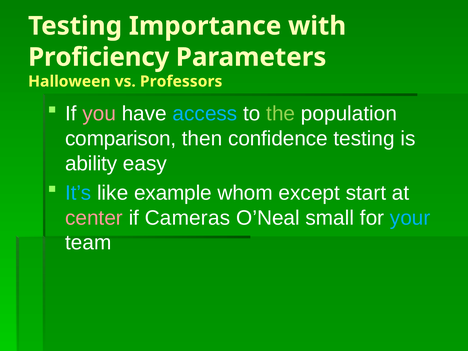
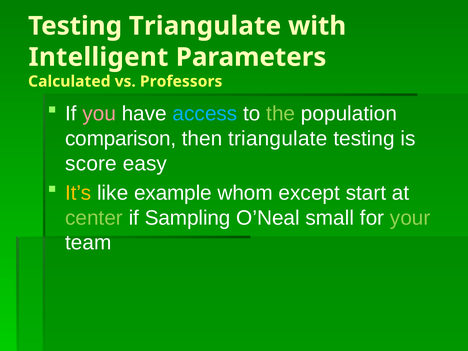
Testing Importance: Importance -> Triangulate
Proficiency: Proficiency -> Intelligent
Halloween: Halloween -> Calculated
then confidence: confidence -> triangulate
ability: ability -> score
It’s colour: light blue -> yellow
center colour: pink -> light green
Cameras: Cameras -> Sampling
your colour: light blue -> light green
